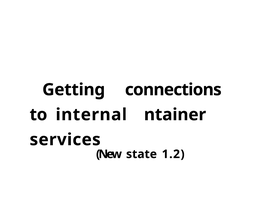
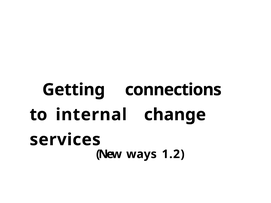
ntainer: ntainer -> change
state: state -> ways
